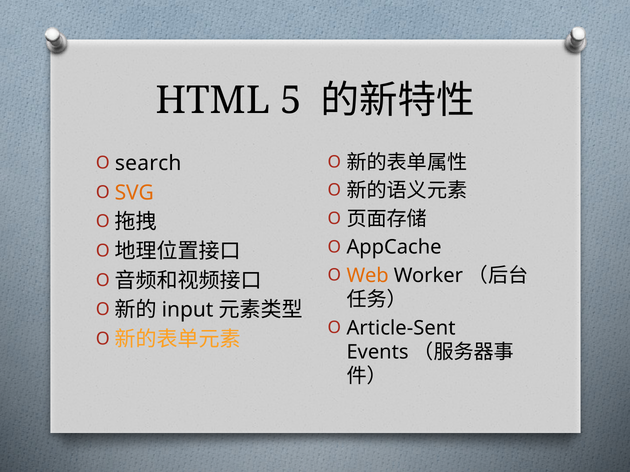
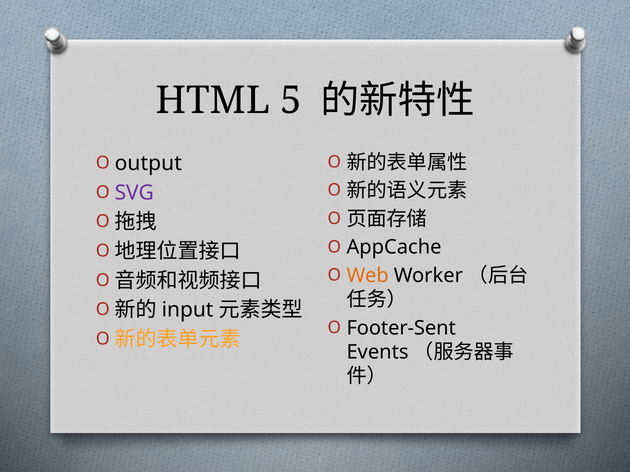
search: search -> output
SVG colour: orange -> purple
Article-Sent: Article-Sent -> Footer-Sent
